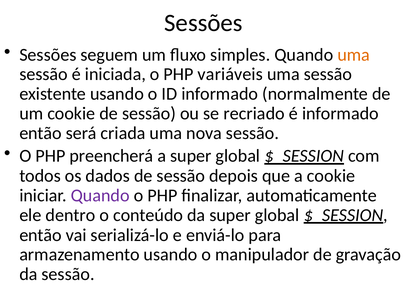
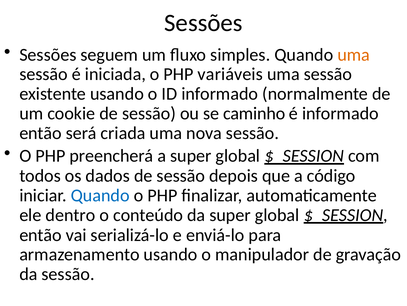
recriado: recriado -> caminho
a cookie: cookie -> código
Quando at (100, 195) colour: purple -> blue
